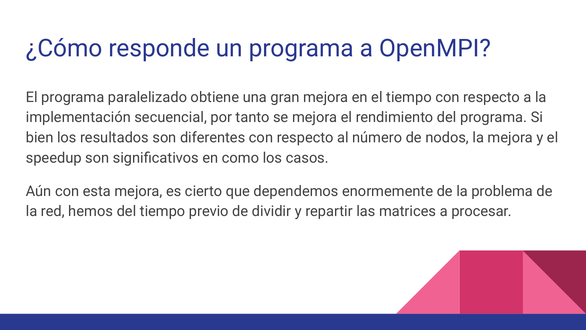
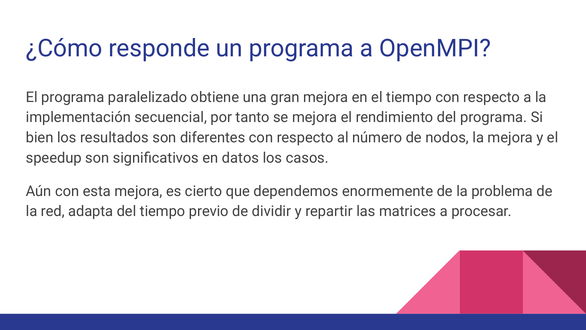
como: como -> datos
hemos: hemos -> adapta
